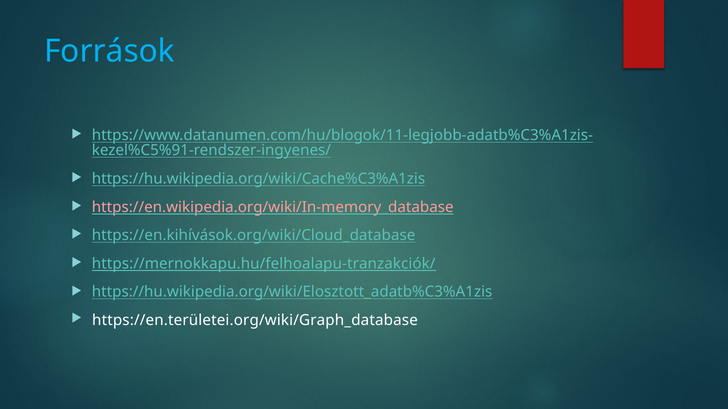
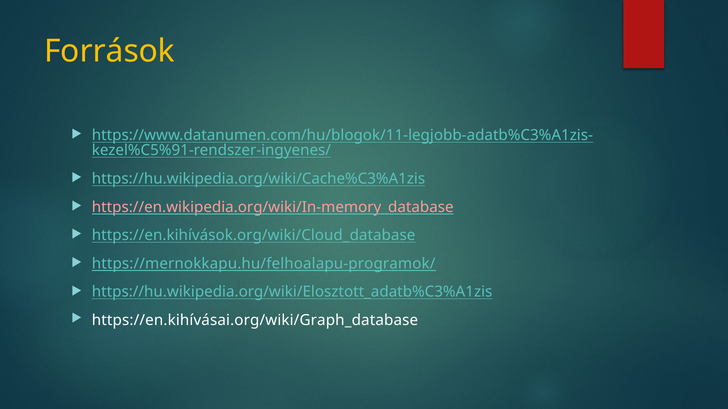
Források colour: light blue -> yellow
https://mernokkapu.hu/felhoalapu-tranzakciók/: https://mernokkapu.hu/felhoalapu-tranzakciók/ -> https://mernokkapu.hu/felhoalapu-programok/
https://en.területei.org/wiki/Graph_database: https://en.területei.org/wiki/Graph_database -> https://en.kihívásai.org/wiki/Graph_database
